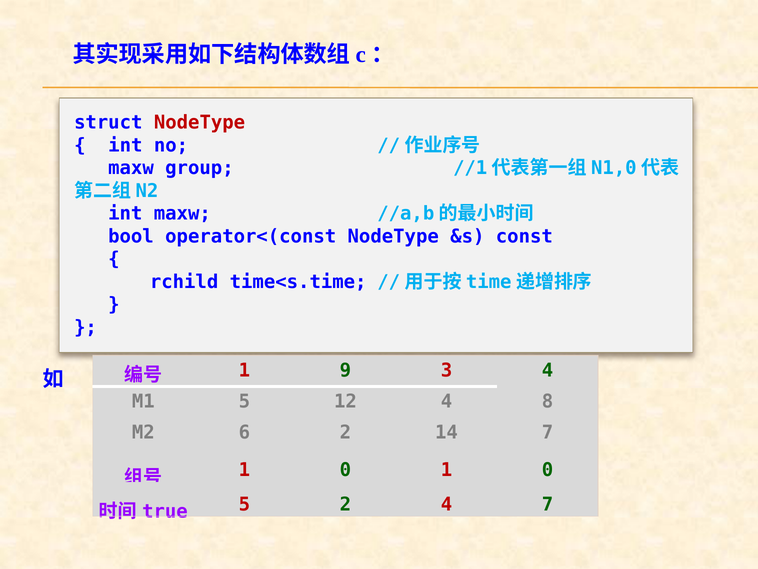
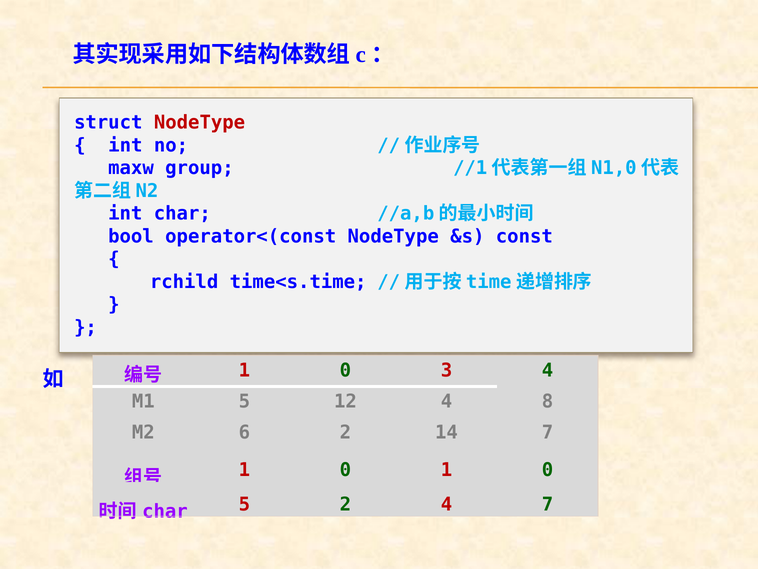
int maxw: maxw -> char
9 at (345, 370): 9 -> 0
true at (165, 511): true -> char
